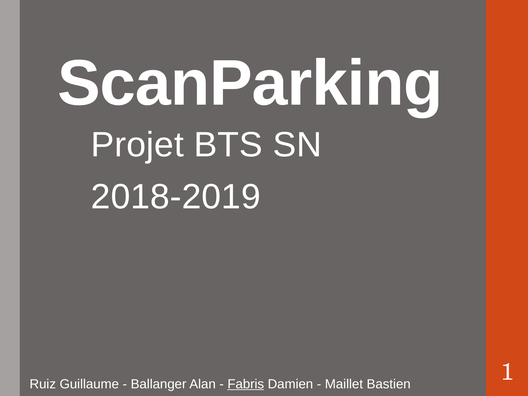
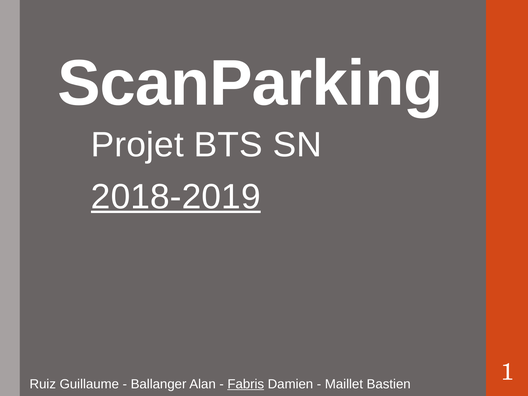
2018-2019 underline: none -> present
